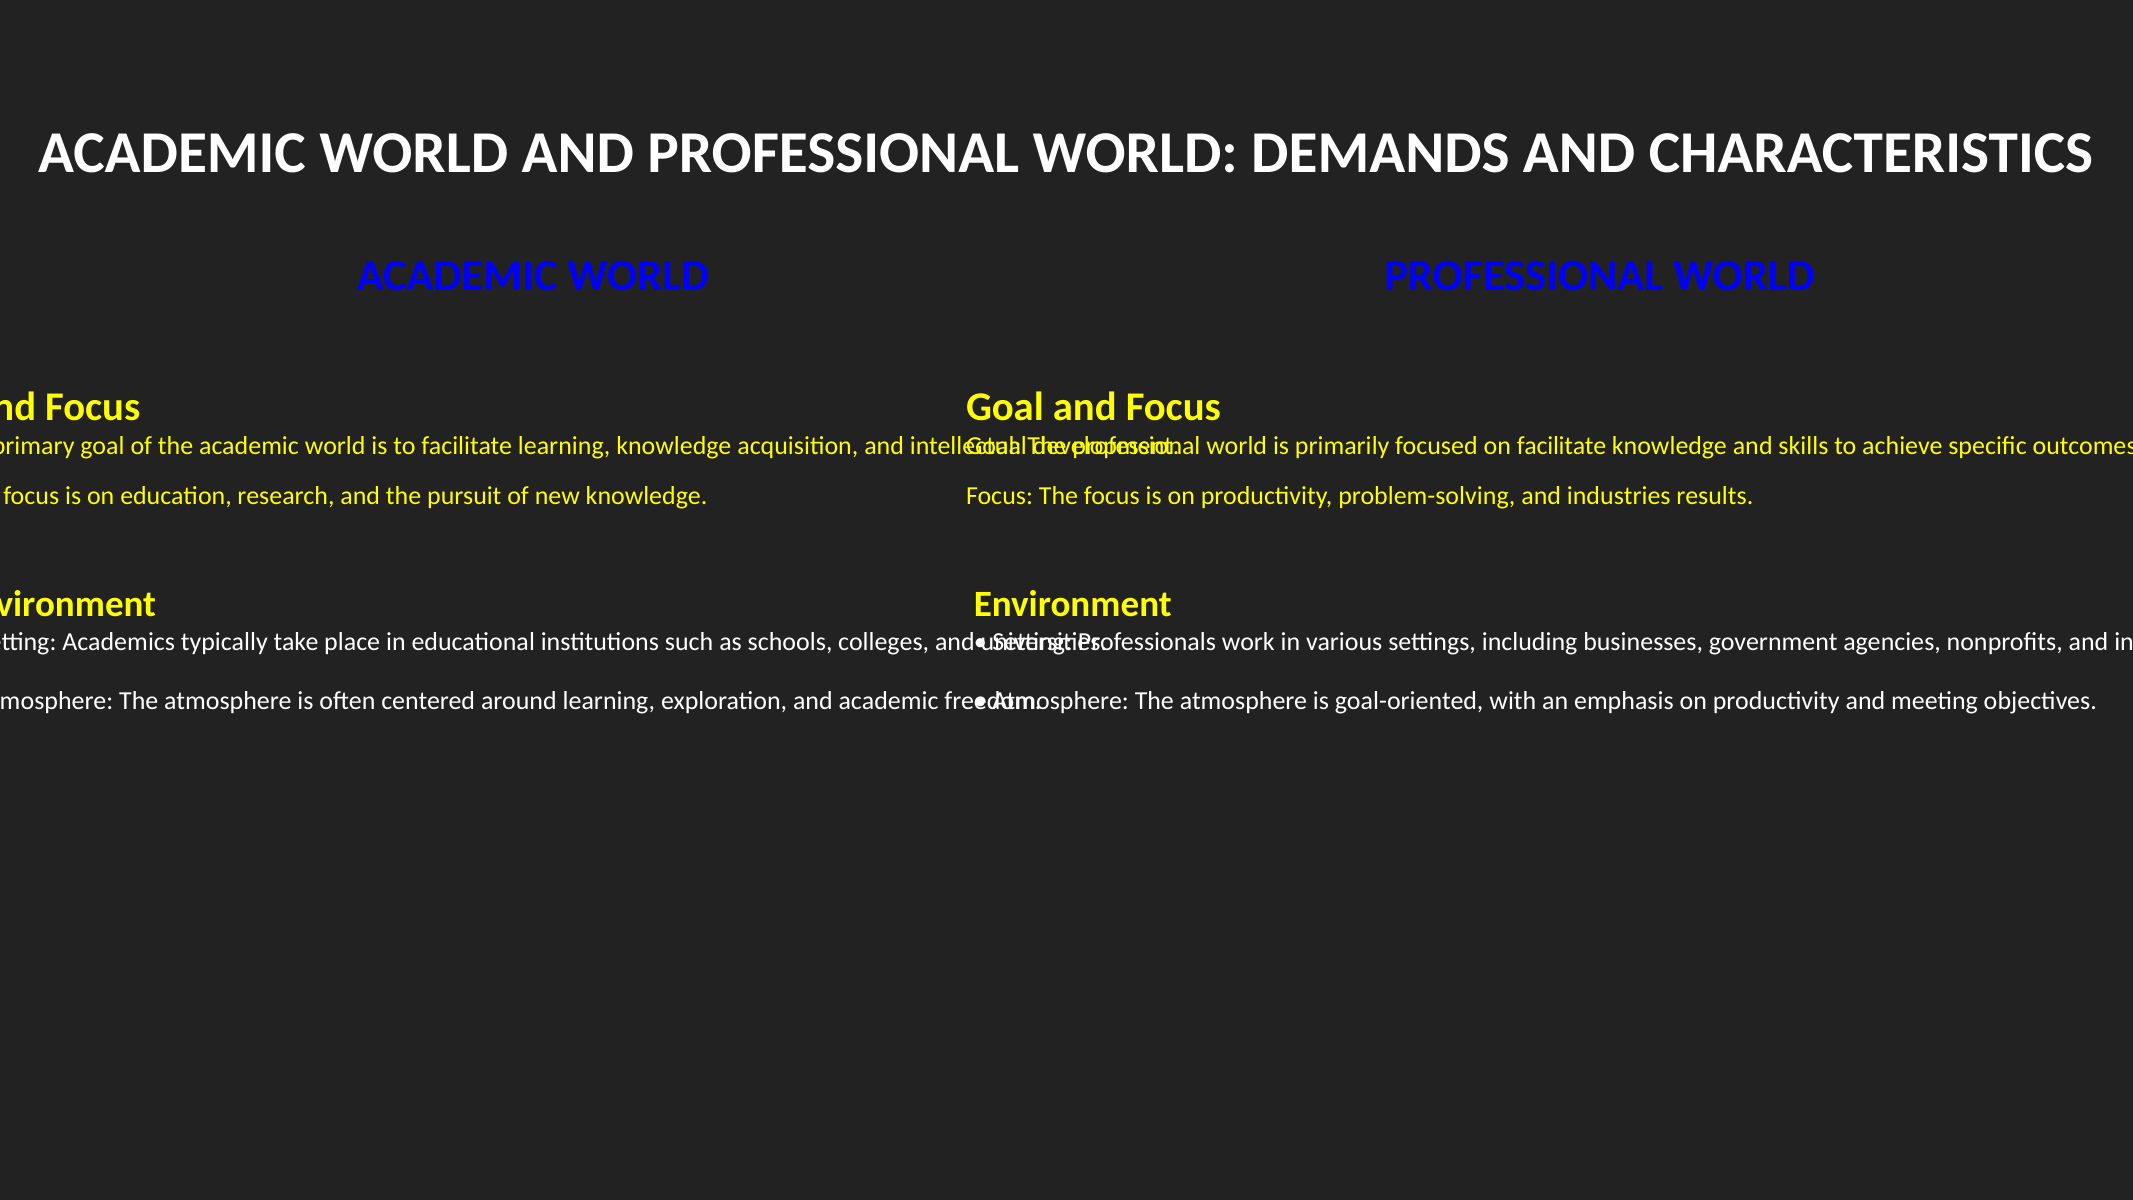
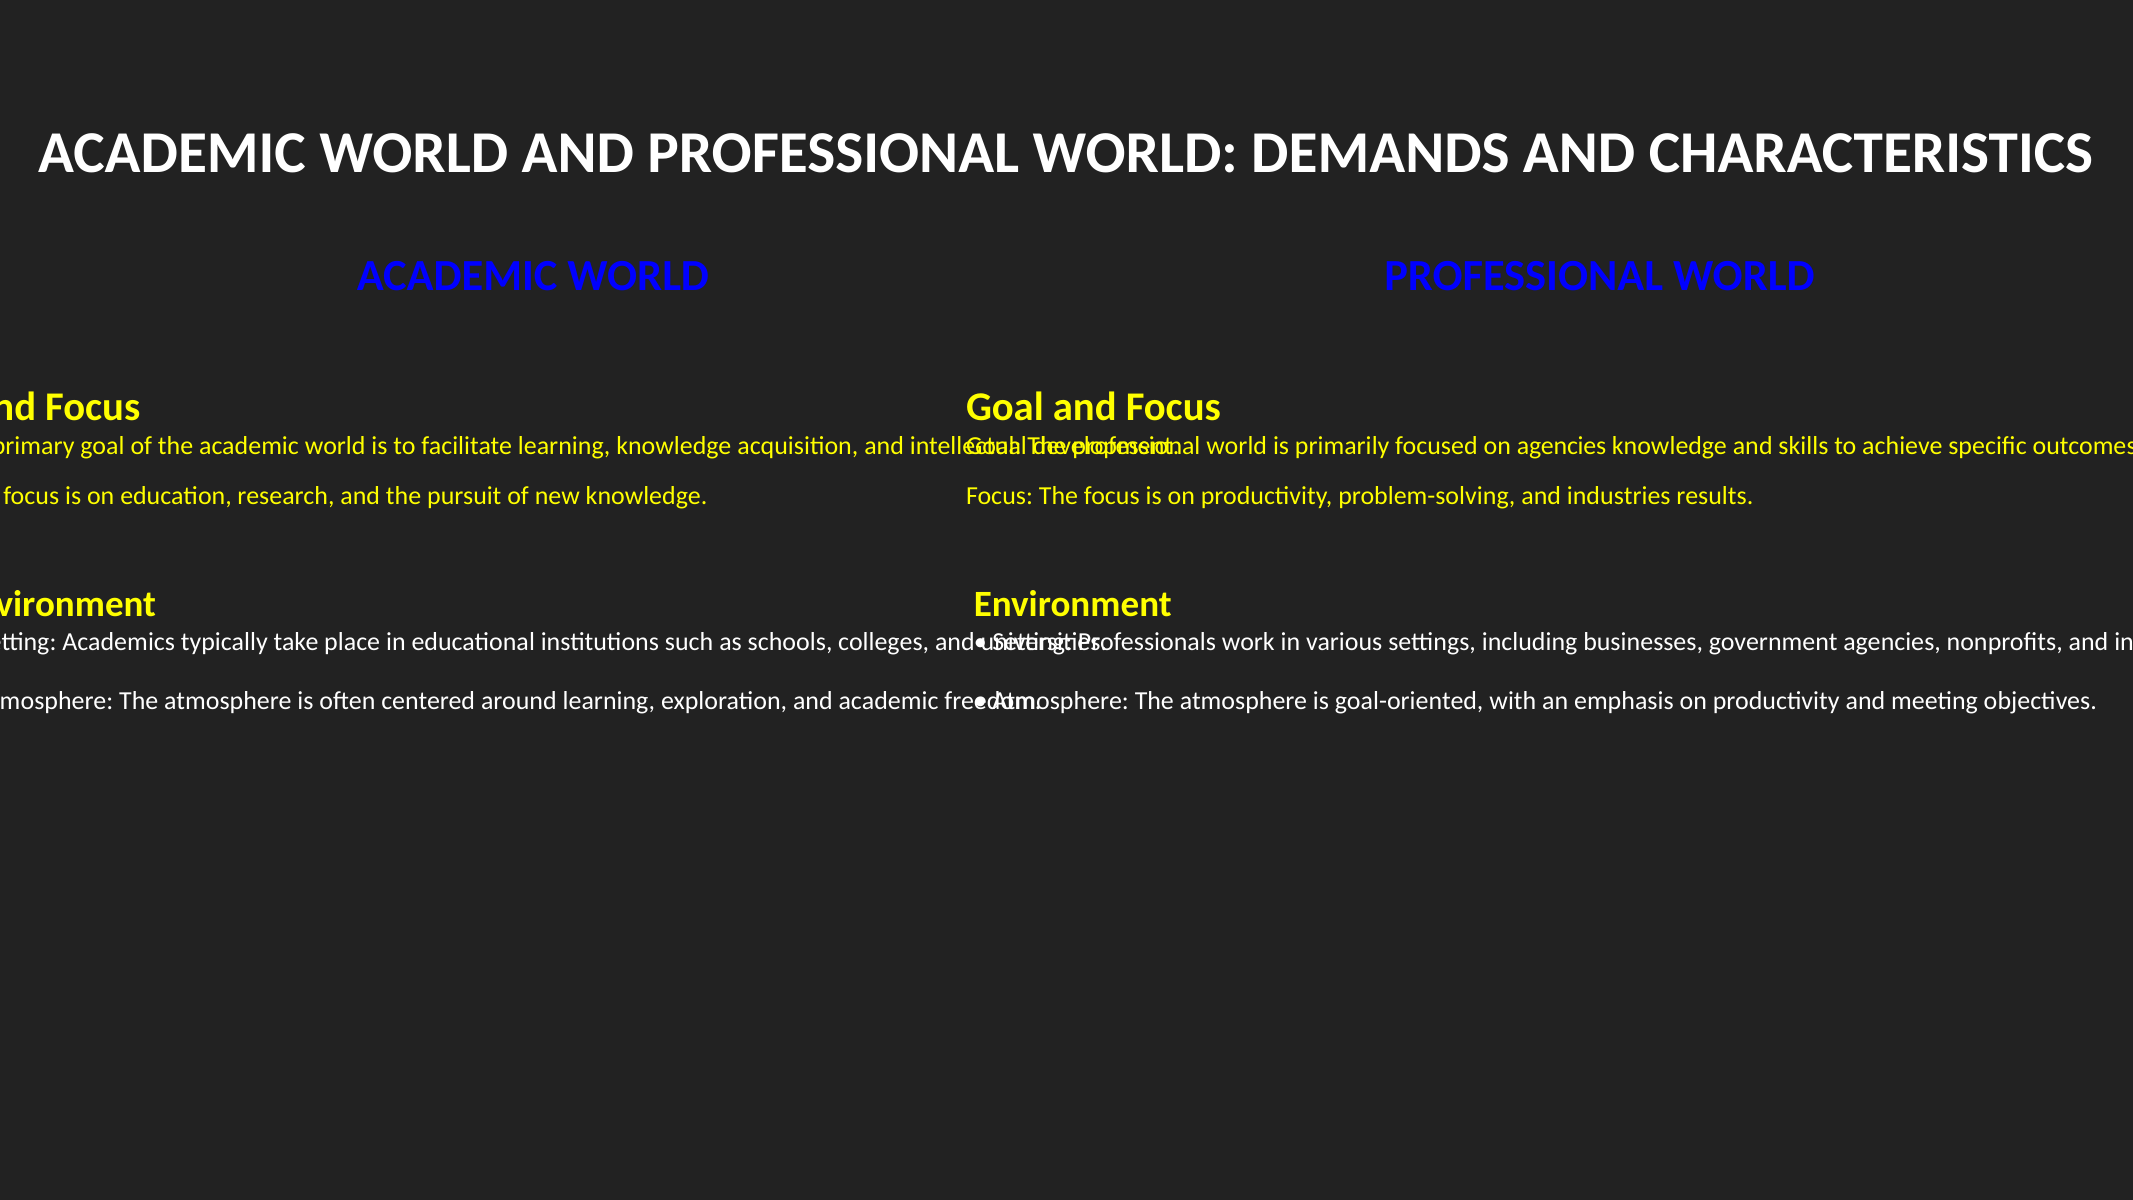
on facilitate: facilitate -> agencies
